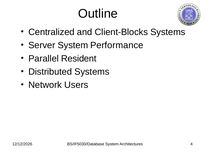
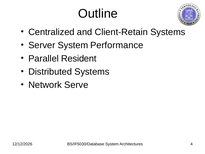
Client-Blocks: Client-Blocks -> Client-Retain
Users: Users -> Serve
